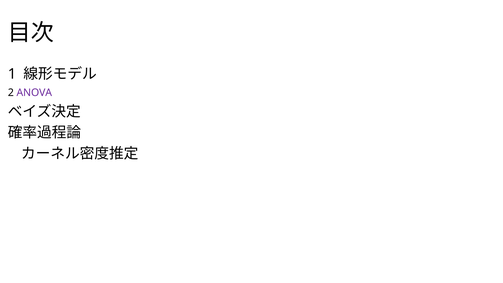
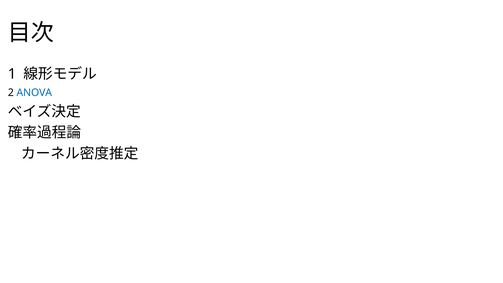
ANOVA colour: purple -> blue
